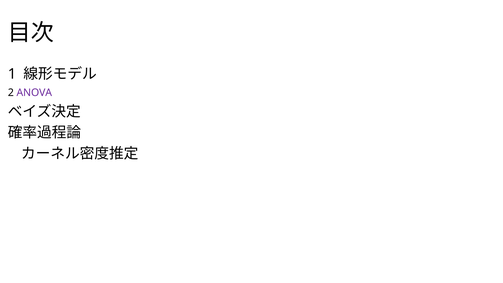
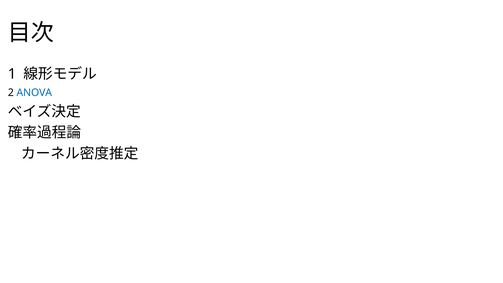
ANOVA colour: purple -> blue
